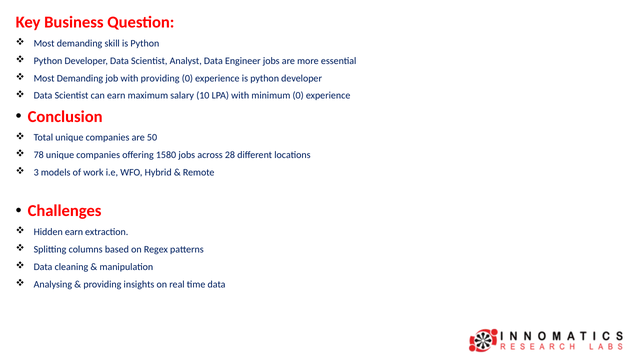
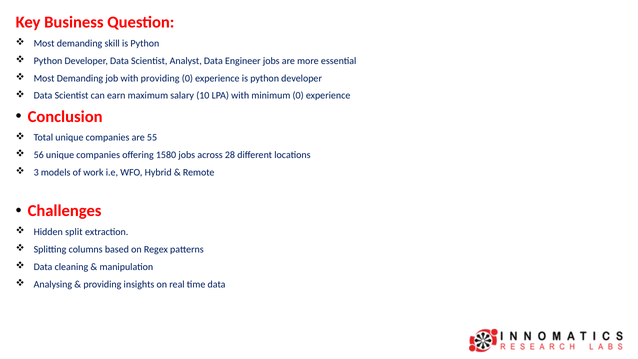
50: 50 -> 55
78: 78 -> 56
Hidden earn: earn -> split
